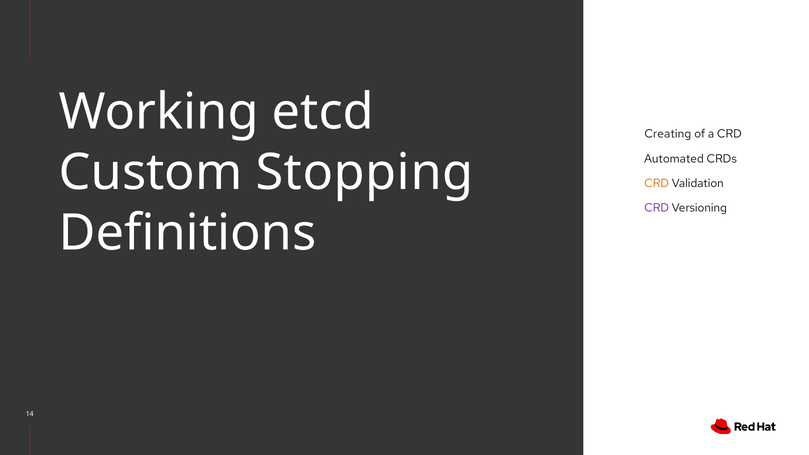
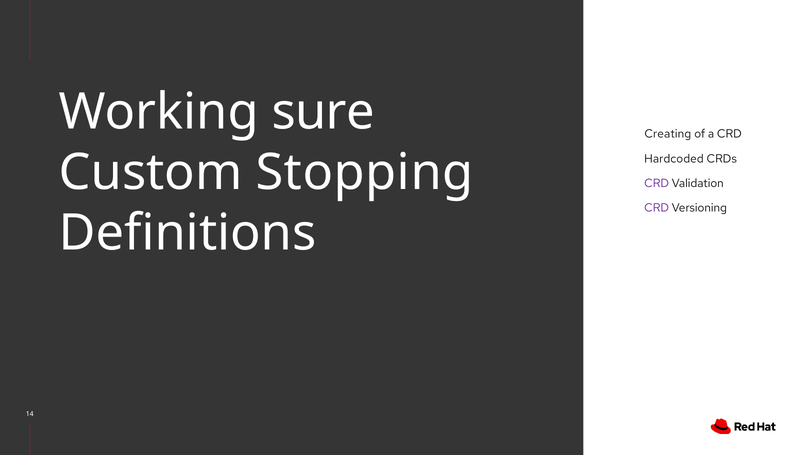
etcd: etcd -> sure
Automated: Automated -> Hardcoded
CRD at (657, 183) colour: orange -> purple
